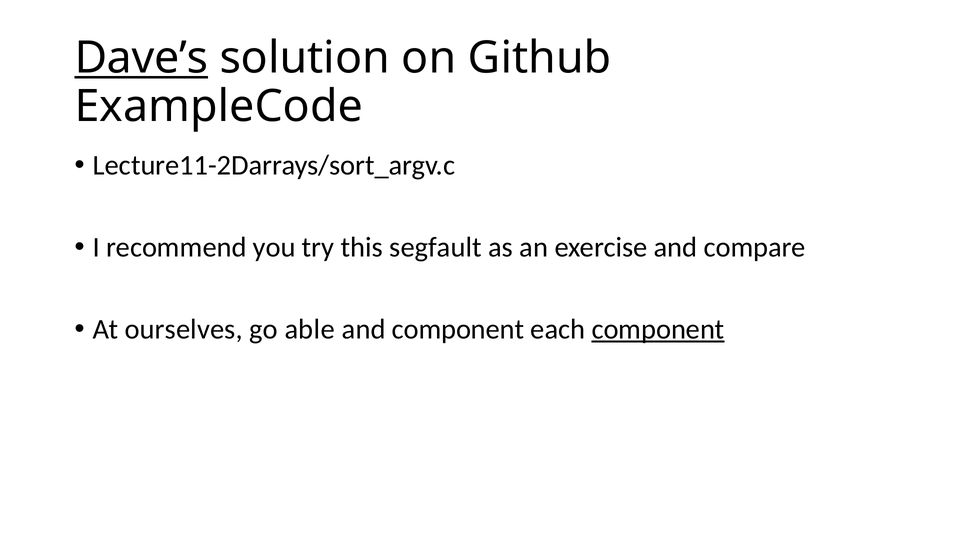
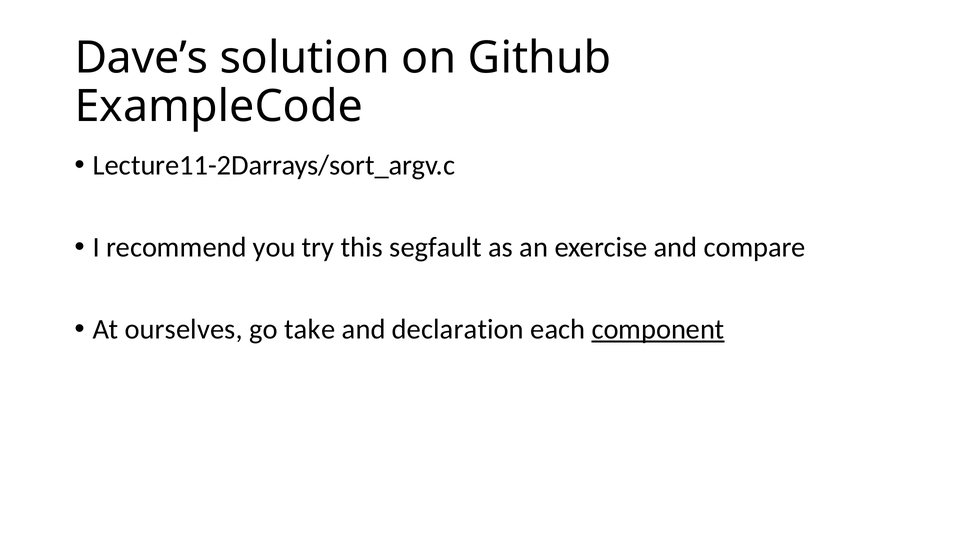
Dave’s underline: present -> none
able: able -> take
and component: component -> declaration
